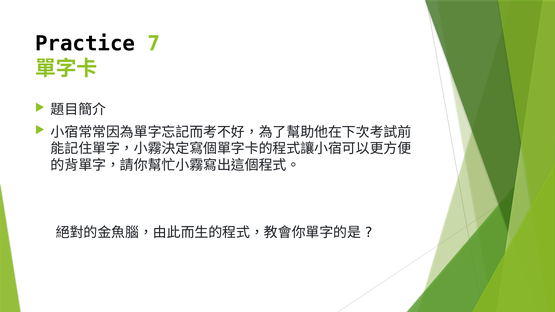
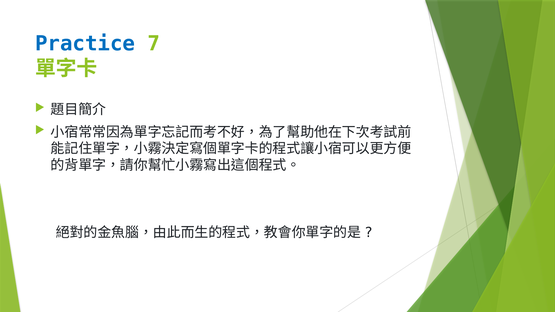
Practice colour: black -> blue
